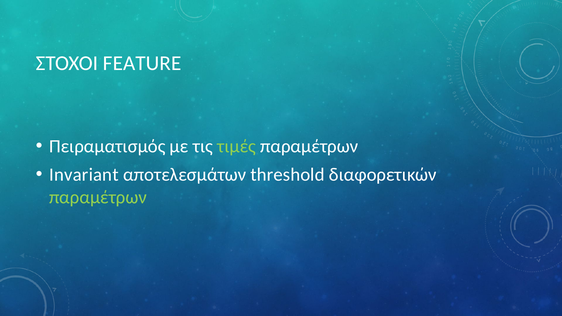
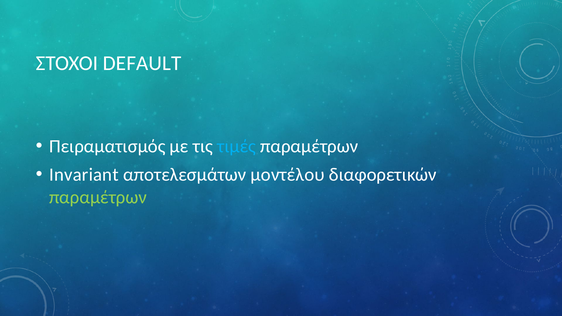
FEATURE: FEATURE -> DEFAULT
τιμές colour: light green -> light blue
threshold: threshold -> μοντέλου
